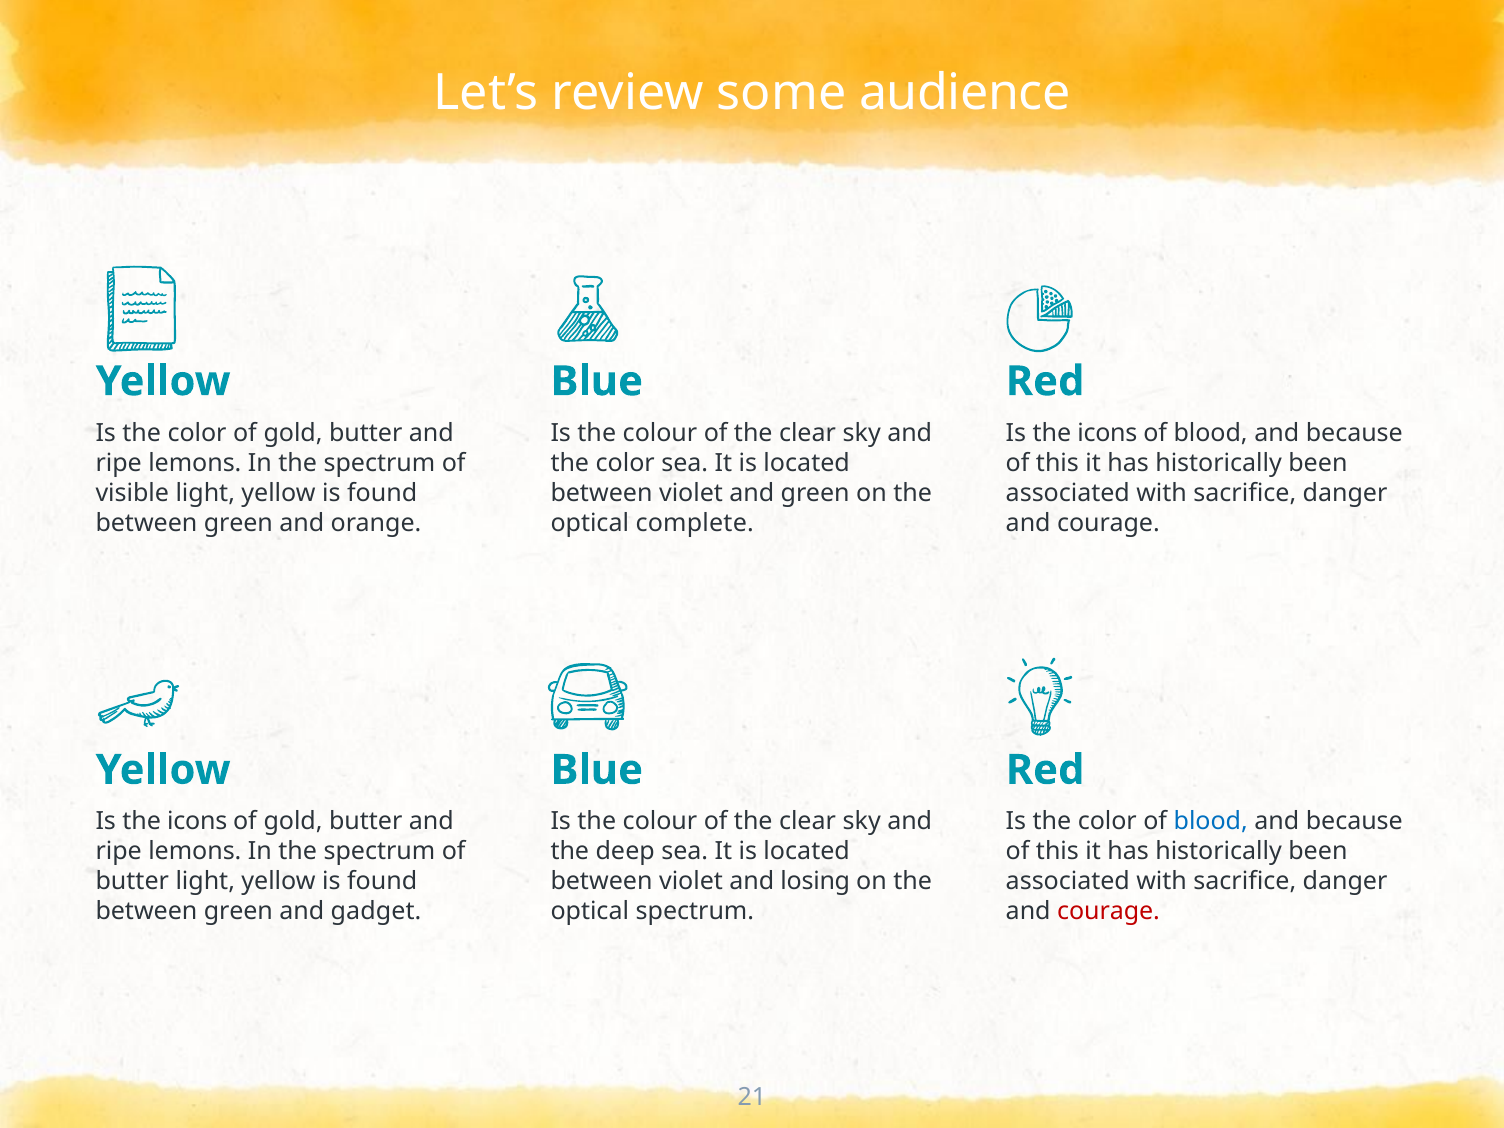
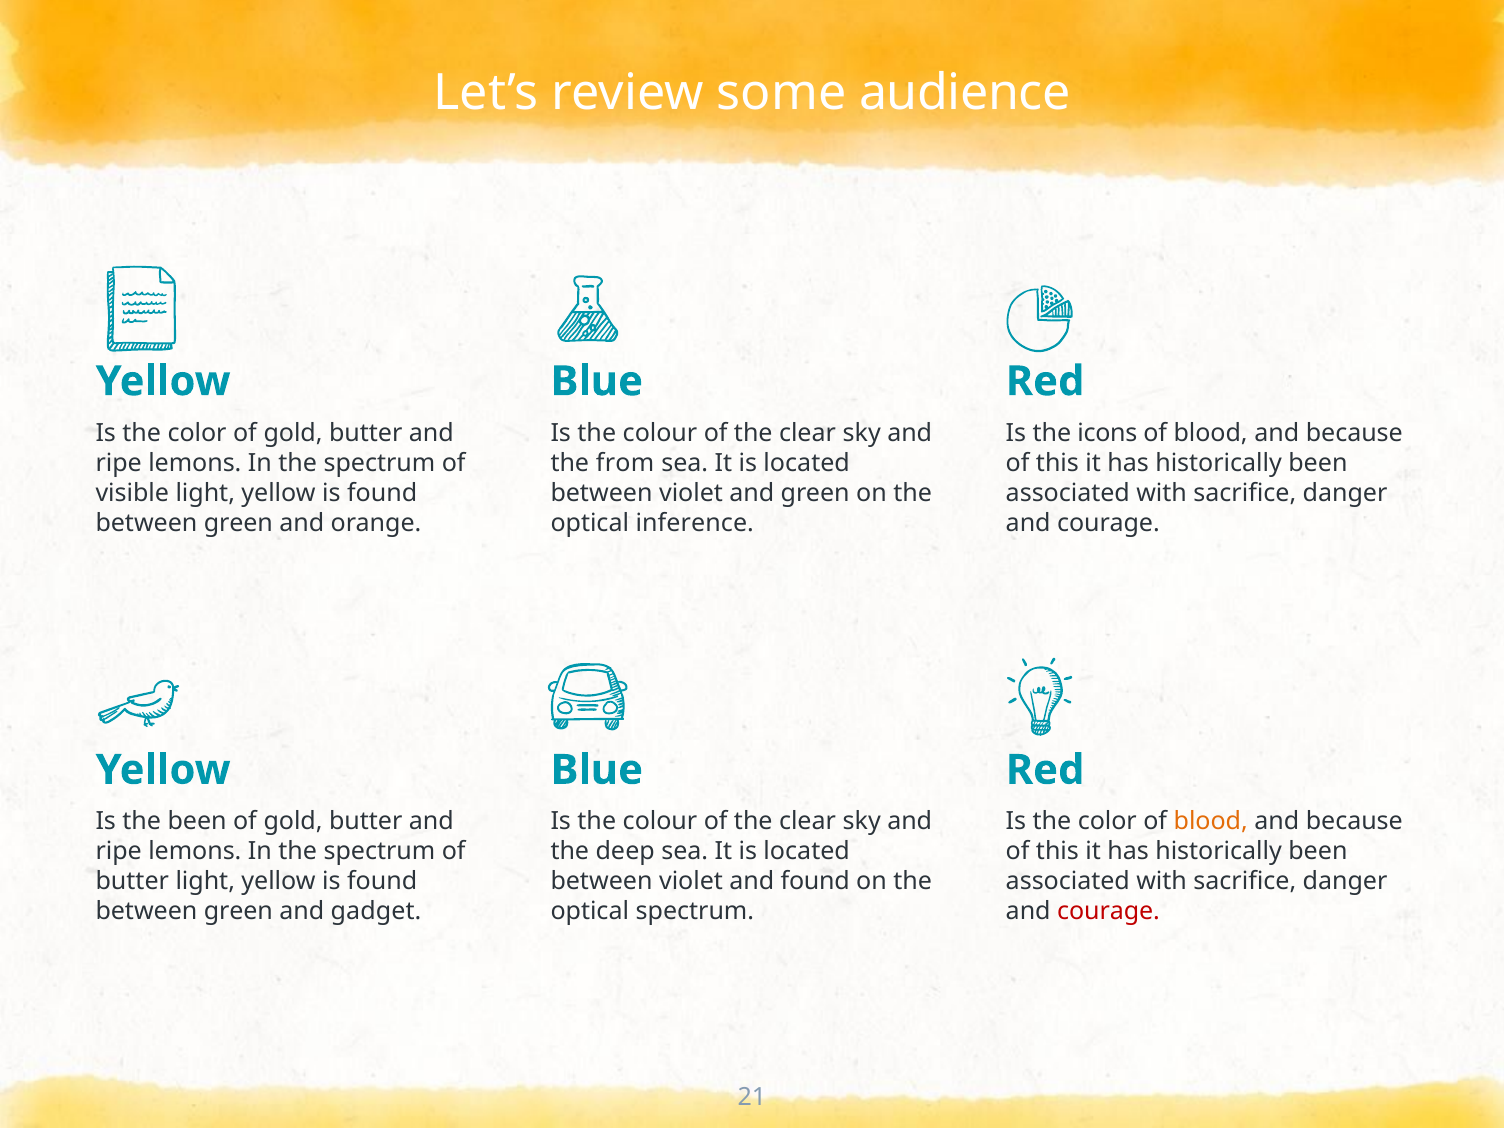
color at (625, 463): color -> from
complete: complete -> inference
icons at (197, 821): icons -> been
blood at (1211, 821) colour: blue -> orange
and losing: losing -> found
